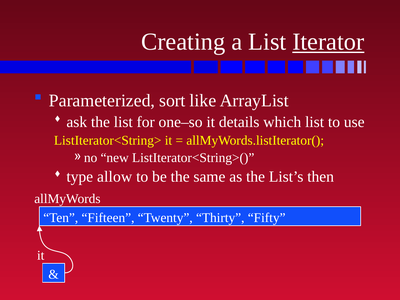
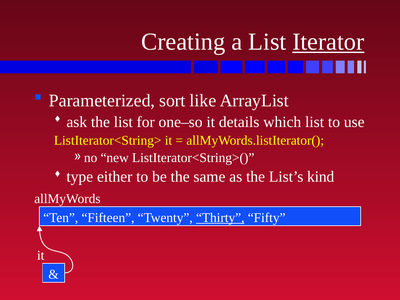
allow: allow -> either
then: then -> kind
Thirty underline: none -> present
